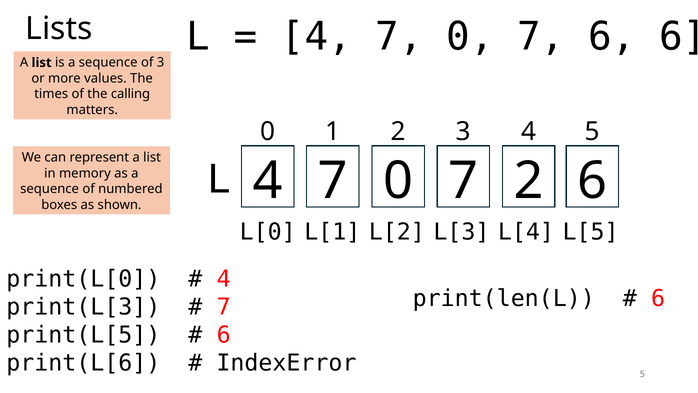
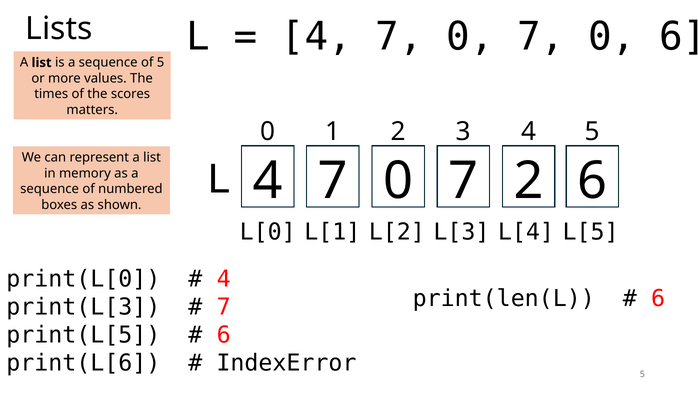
0 7 6: 6 -> 0
of 3: 3 -> 5
calling: calling -> scores
